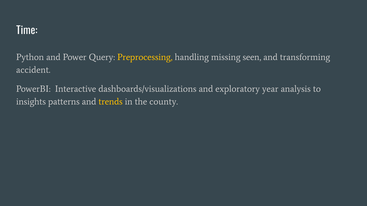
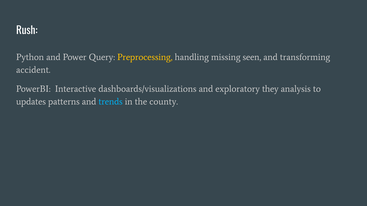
Time: Time -> Rush
year: year -> they
insights: insights -> updates
trends colour: yellow -> light blue
